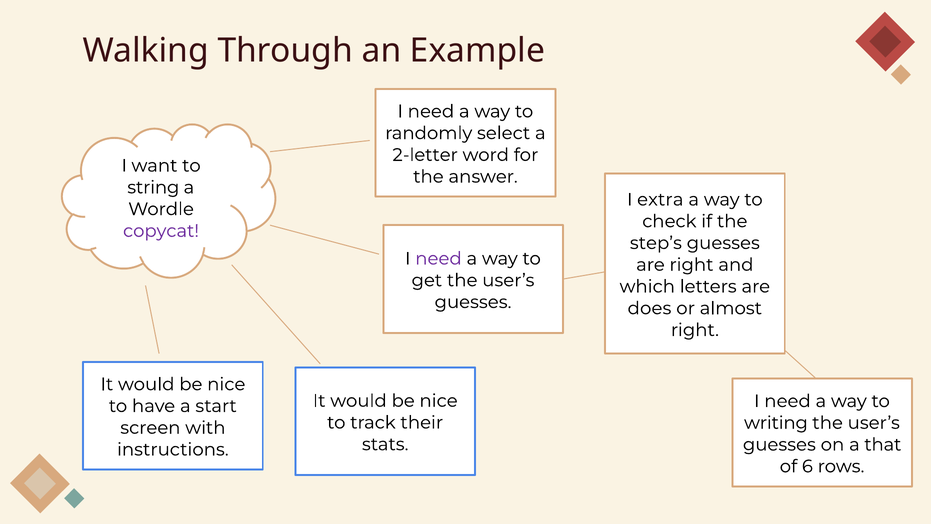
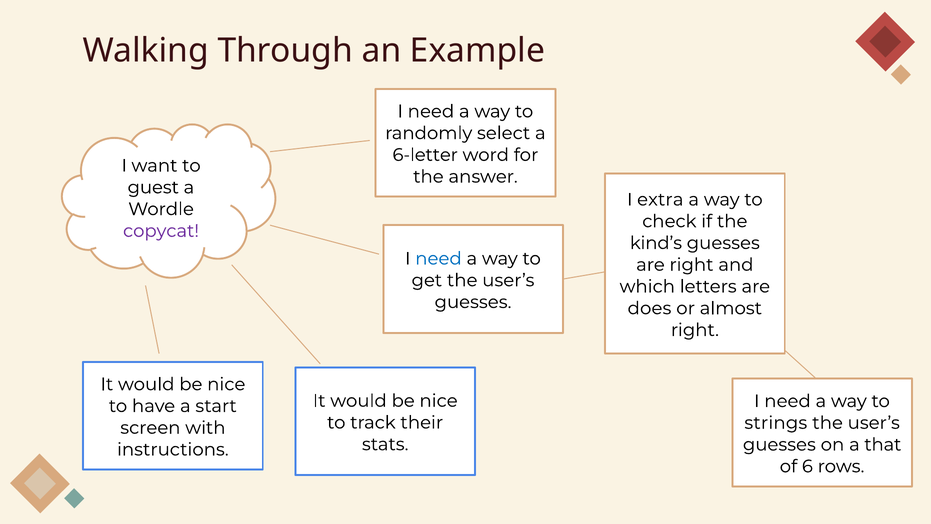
2-letter: 2-letter -> 6-letter
string: string -> guest
step’s: step’s -> kind’s
need at (438, 258) colour: purple -> blue
writing: writing -> strings
